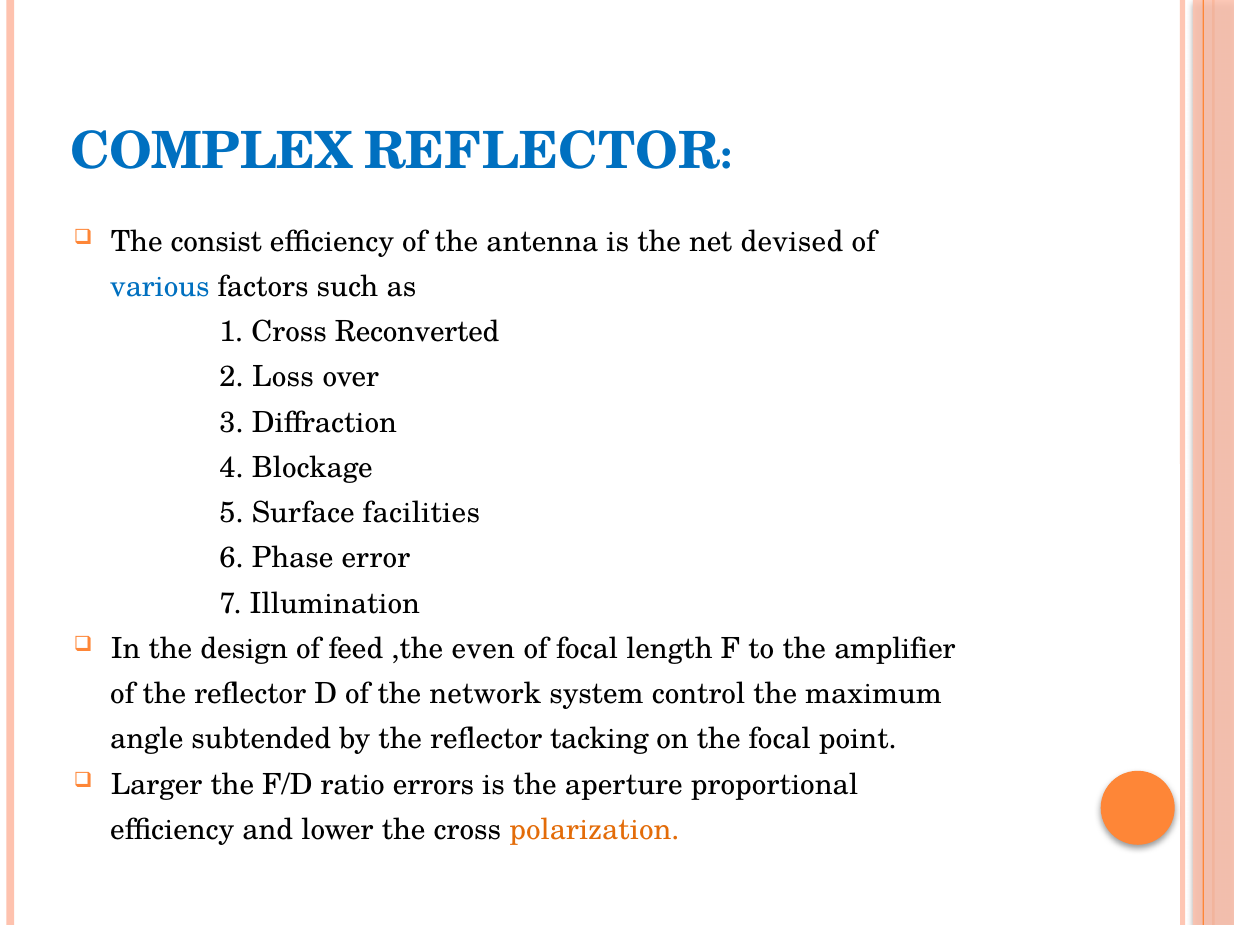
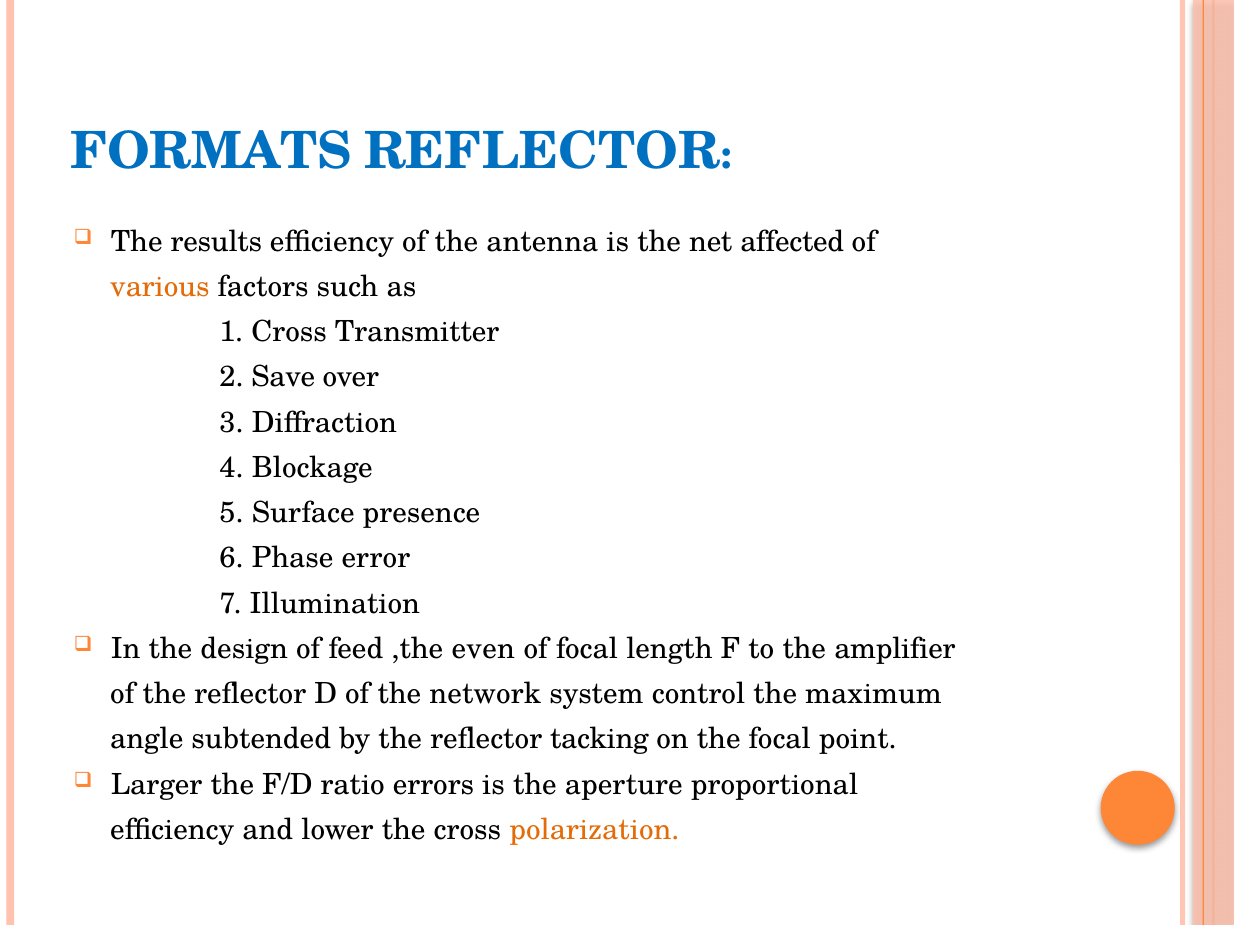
COMPLEX: COMPLEX -> FORMATS
consist: consist -> results
devised: devised -> affected
various colour: blue -> orange
Reconverted: Reconverted -> Transmitter
Loss: Loss -> Save
facilities: facilities -> presence
